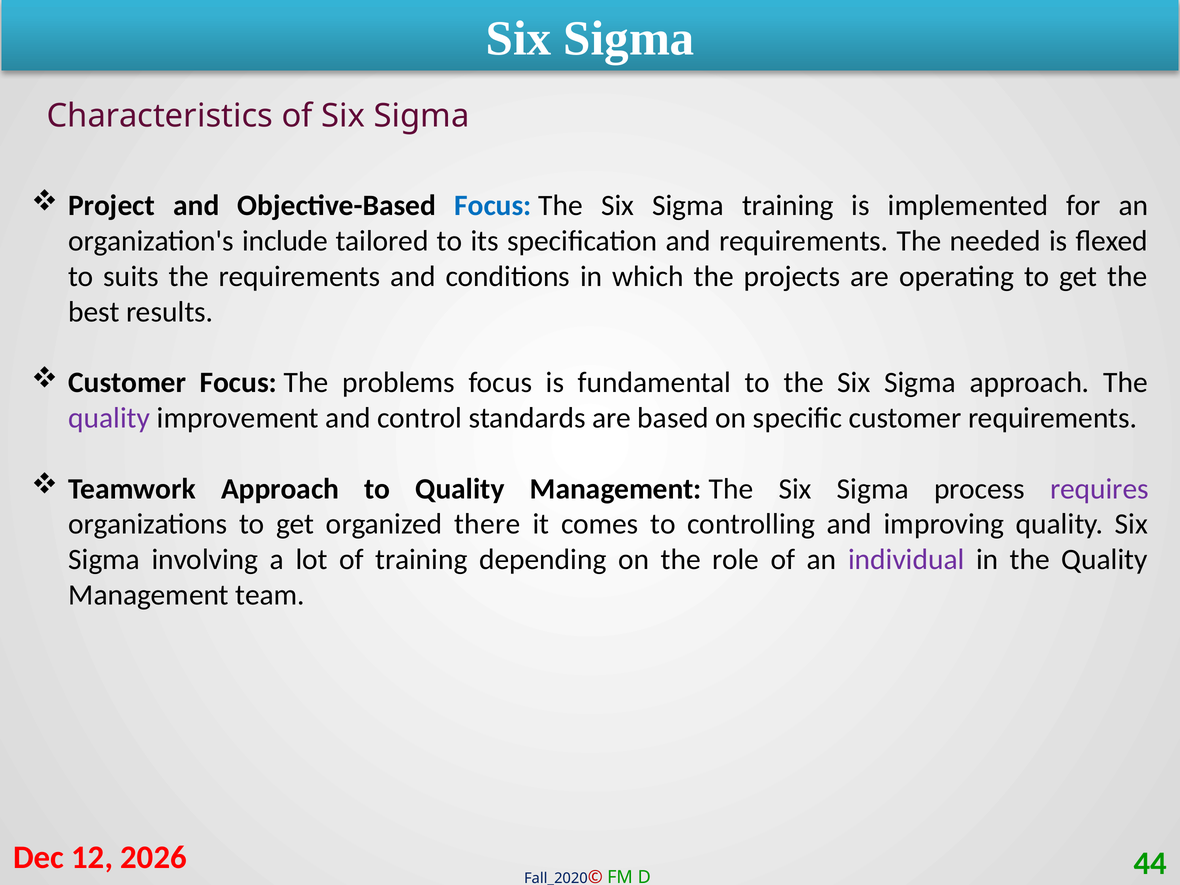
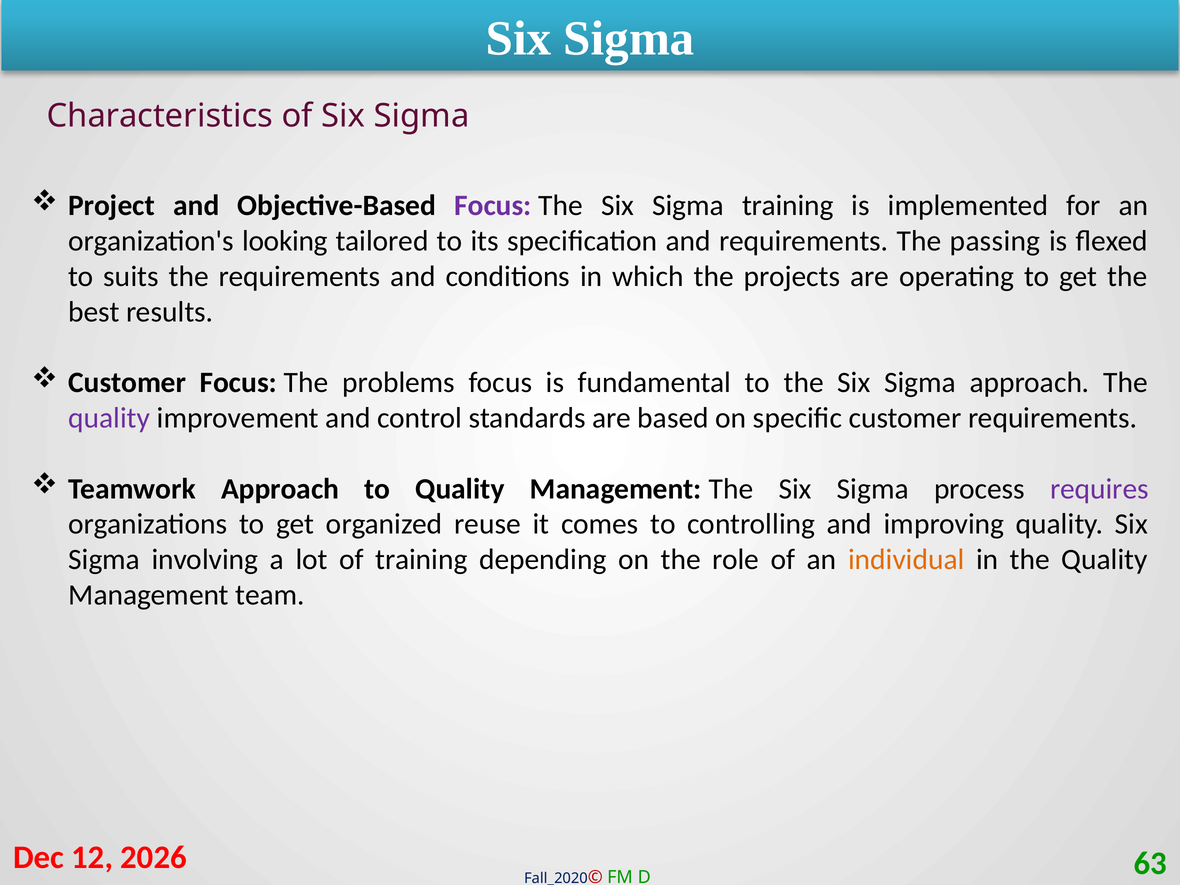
Focus at (493, 206) colour: blue -> purple
include: include -> looking
needed: needed -> passing
there: there -> reuse
individual colour: purple -> orange
44: 44 -> 63
